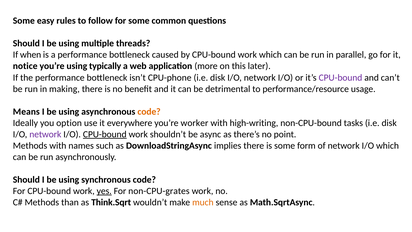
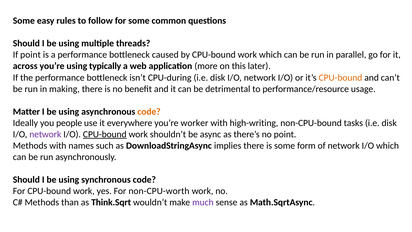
If when: when -> point
notice: notice -> across
CPU-phone: CPU-phone -> CPU-during
CPU-bound at (340, 77) colour: purple -> orange
Means: Means -> Matter
option: option -> people
yes underline: present -> none
non-CPU-grates: non-CPU-grates -> non-CPU-worth
much colour: orange -> purple
